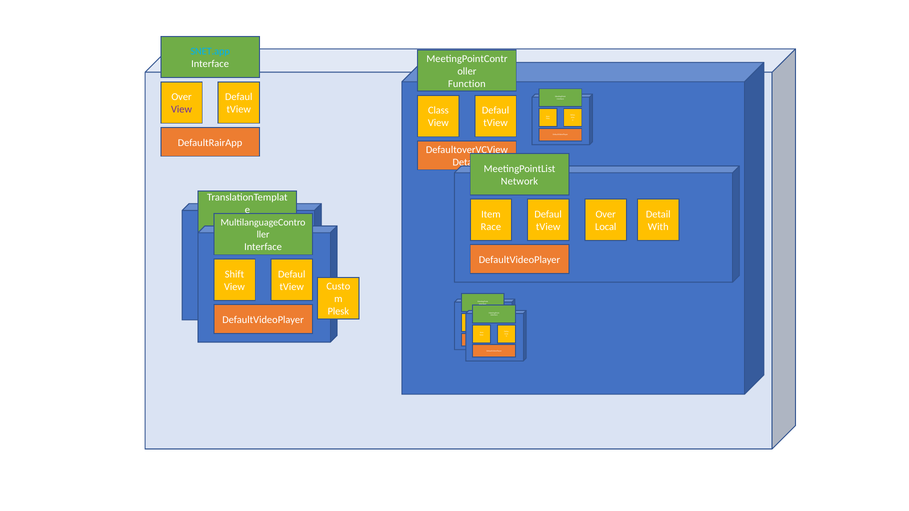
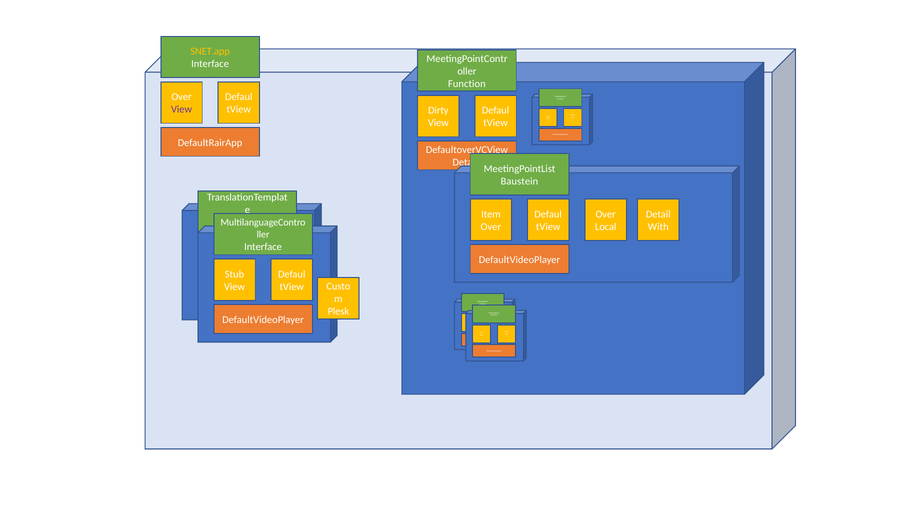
SNET.app colour: light blue -> yellow
Class: Class -> Dirty
Network: Network -> Baustein
Race at (491, 227): Race -> Over
Shift: Shift -> Stub
